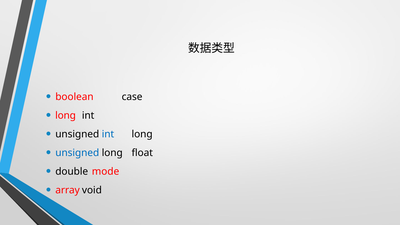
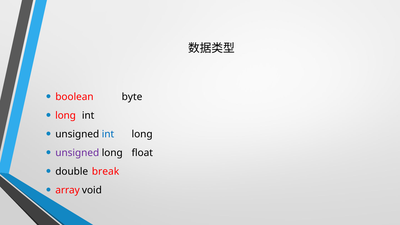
case: case -> byte
unsigned at (77, 153) colour: blue -> purple
mode: mode -> break
